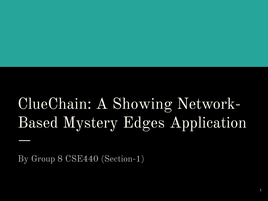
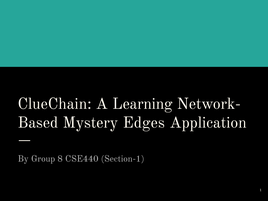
Showing: Showing -> Learning
